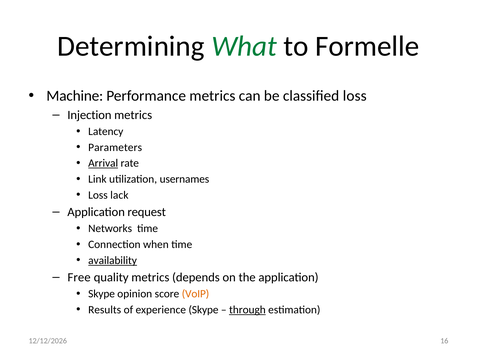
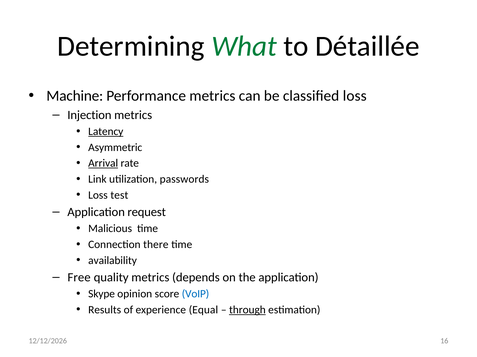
Formelle: Formelle -> Détaillée
Latency underline: none -> present
Parameters: Parameters -> Asymmetric
usernames: usernames -> passwords
lack: lack -> test
Networks: Networks -> Malicious
when: when -> there
availability underline: present -> none
VoIP colour: orange -> blue
experience Skype: Skype -> Equal
